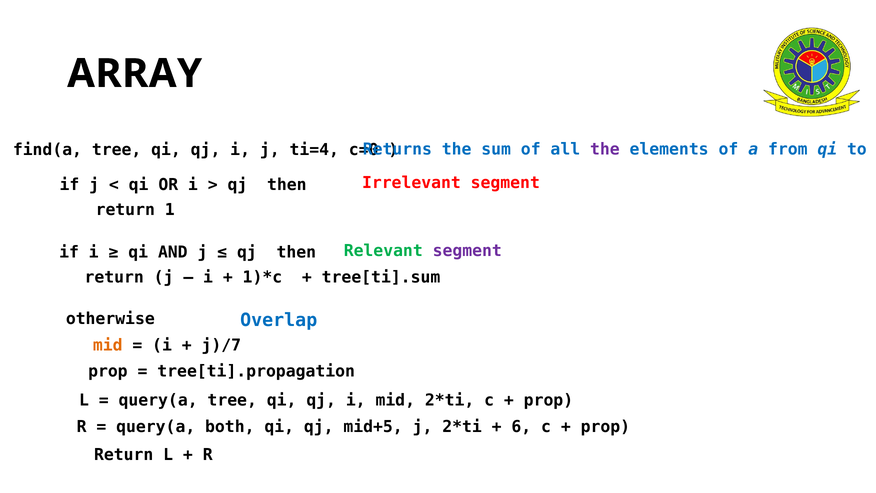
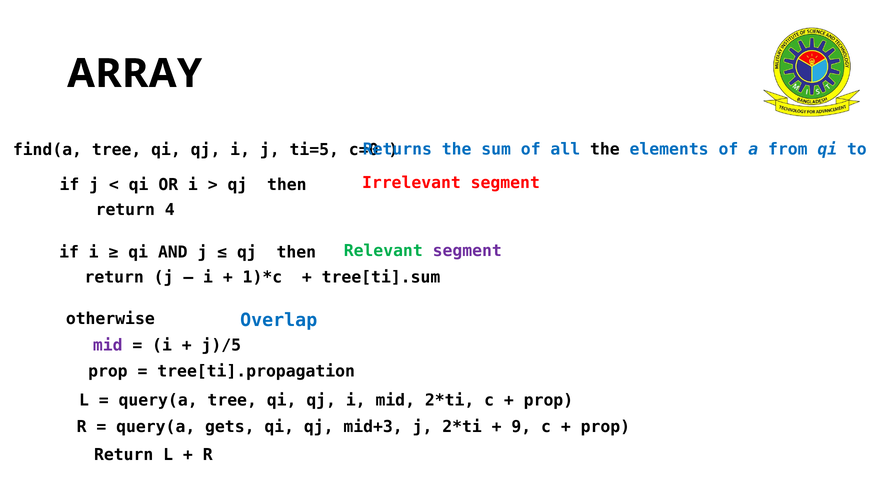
the at (605, 149) colour: purple -> black
ti=4: ti=4 -> ti=5
1: 1 -> 4
mid at (108, 345) colour: orange -> purple
j)/7: j)/7 -> j)/5
both: both -> gets
mid+5: mid+5 -> mid+3
6: 6 -> 9
